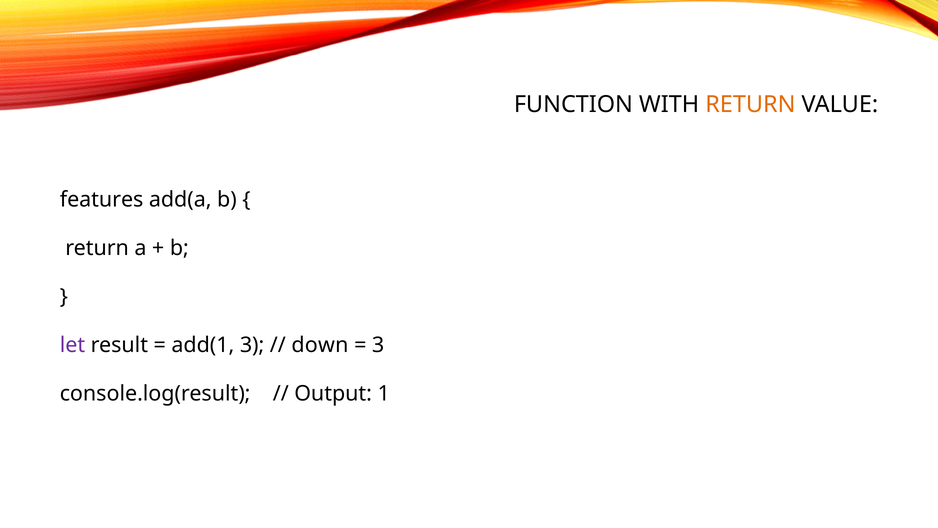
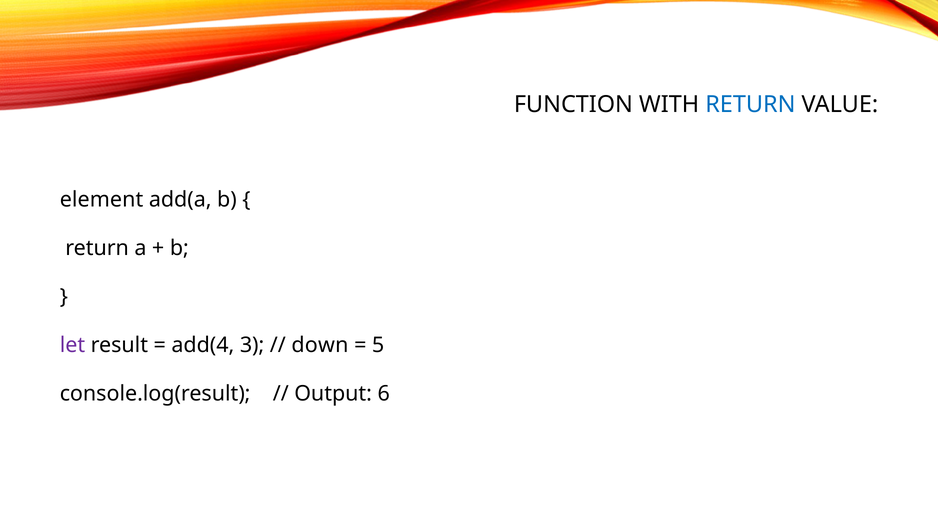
RETURN at (750, 105) colour: orange -> blue
features: features -> element
add(1: add(1 -> add(4
3 at (378, 345): 3 -> 5
1: 1 -> 6
